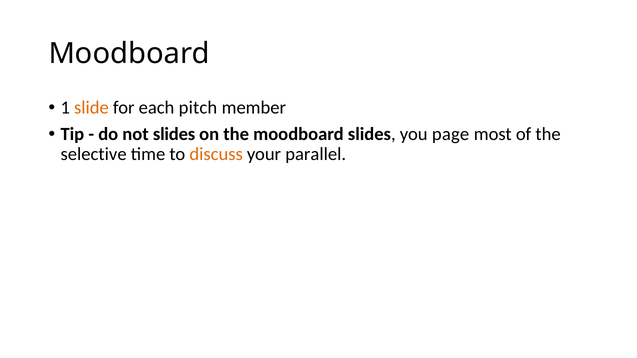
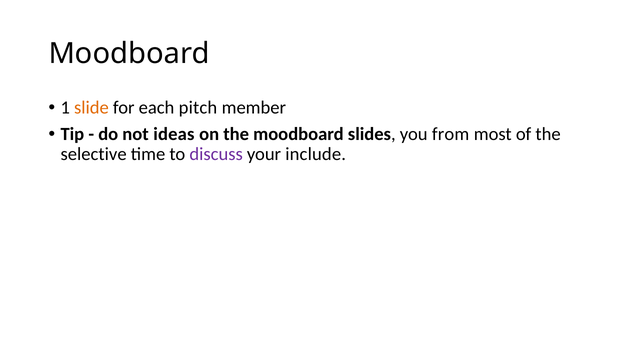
not slides: slides -> ideas
page: page -> from
discuss colour: orange -> purple
parallel: parallel -> include
